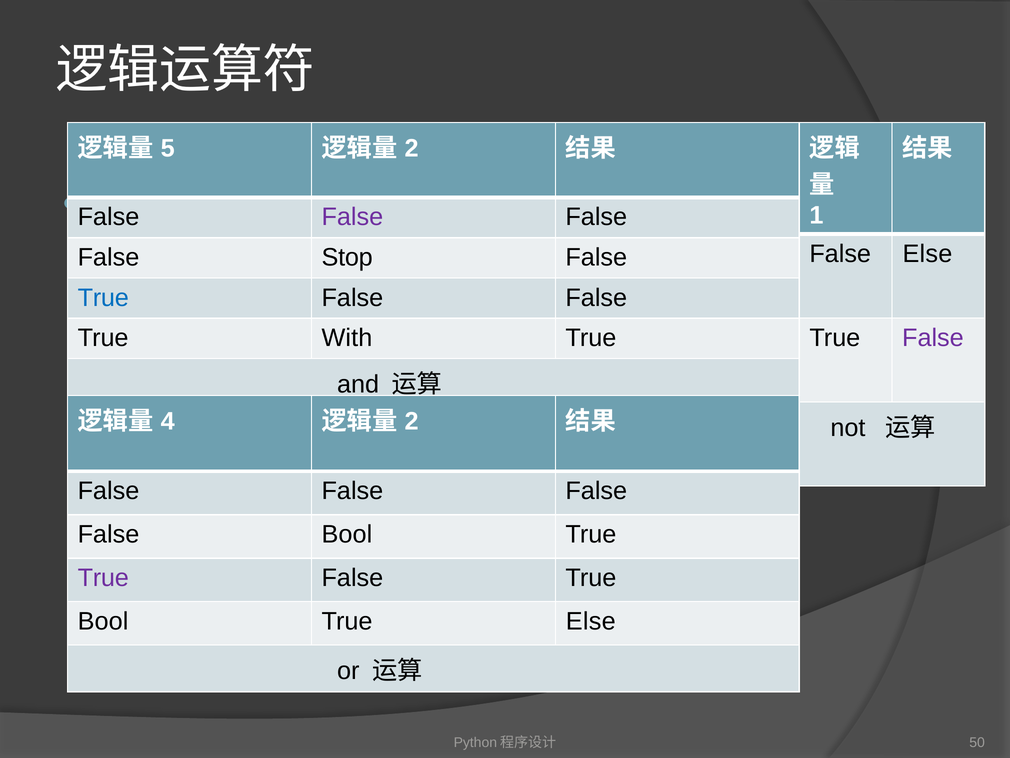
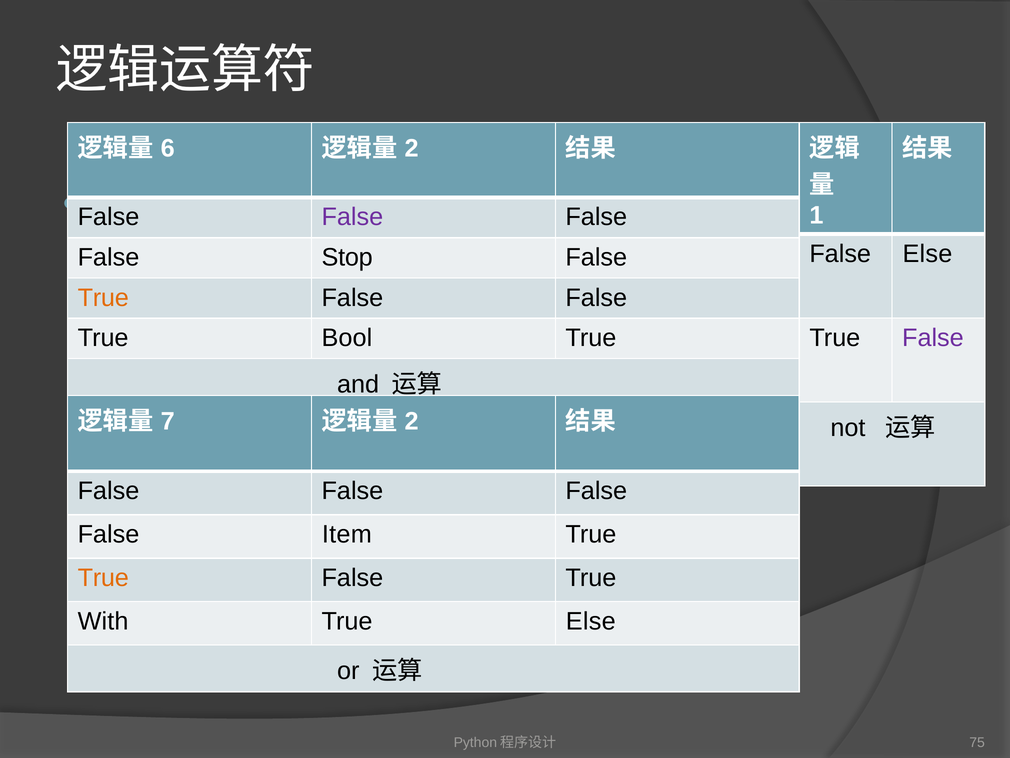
5: 5 -> 6
True at (103, 297) colour: blue -> orange
With: With -> Bool
4: 4 -> 7
False Bool: Bool -> Item
True at (103, 577) colour: purple -> orange
Bool at (103, 621): Bool -> With
50: 50 -> 75
